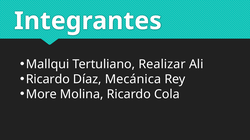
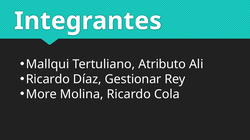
Realizar: Realizar -> Atributo
Mecánica: Mecánica -> Gestionar
